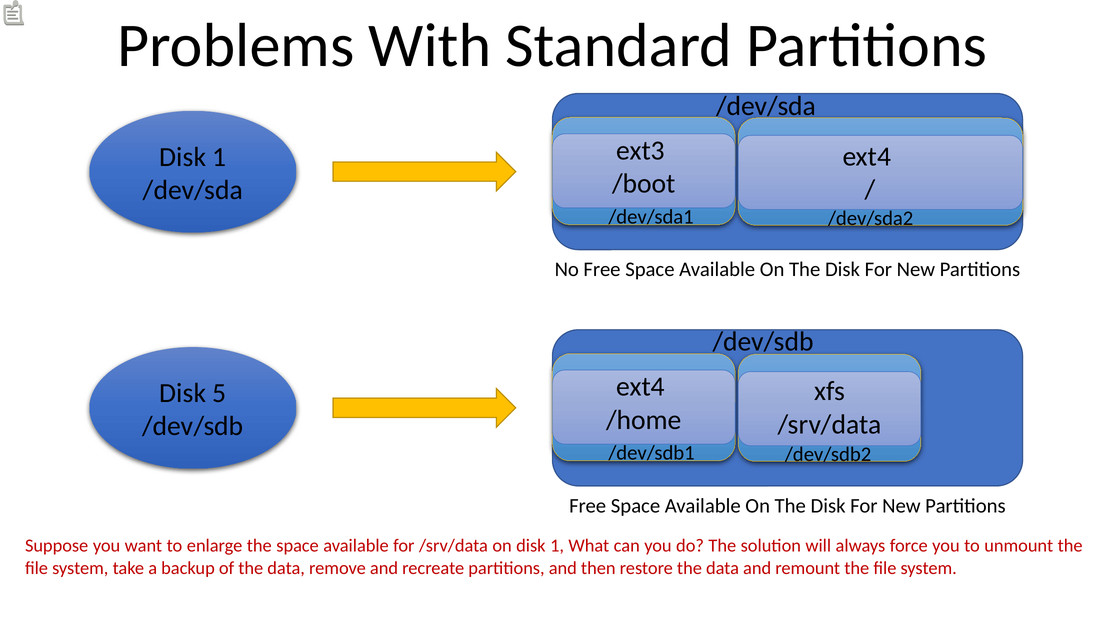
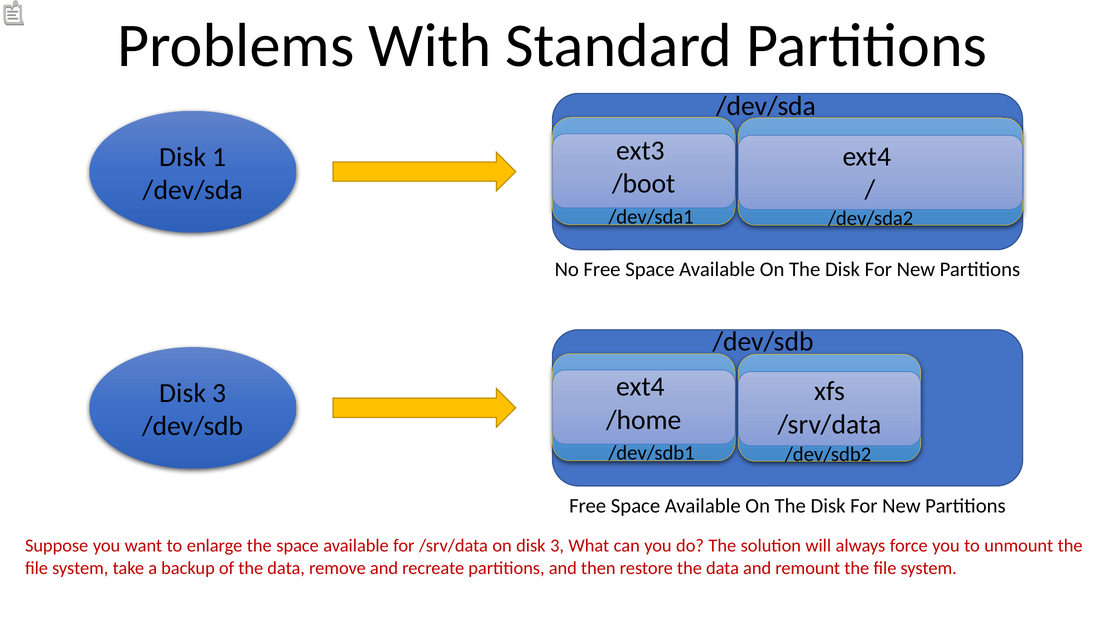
5 at (219, 393): 5 -> 3
on disk 1: 1 -> 3
